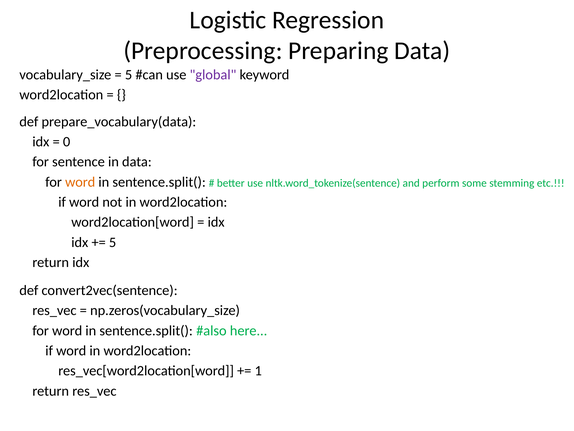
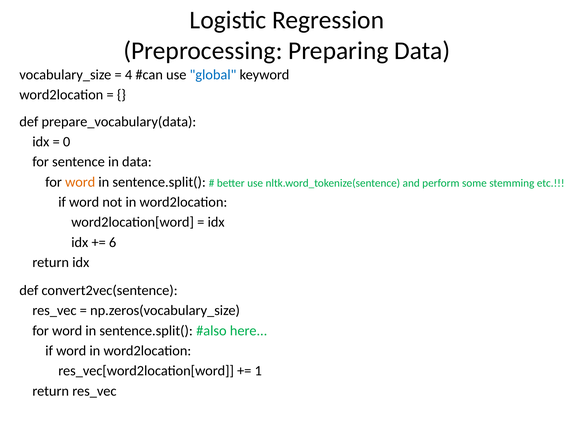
5 at (129, 75): 5 -> 4
global colour: purple -> blue
5 at (113, 242): 5 -> 6
